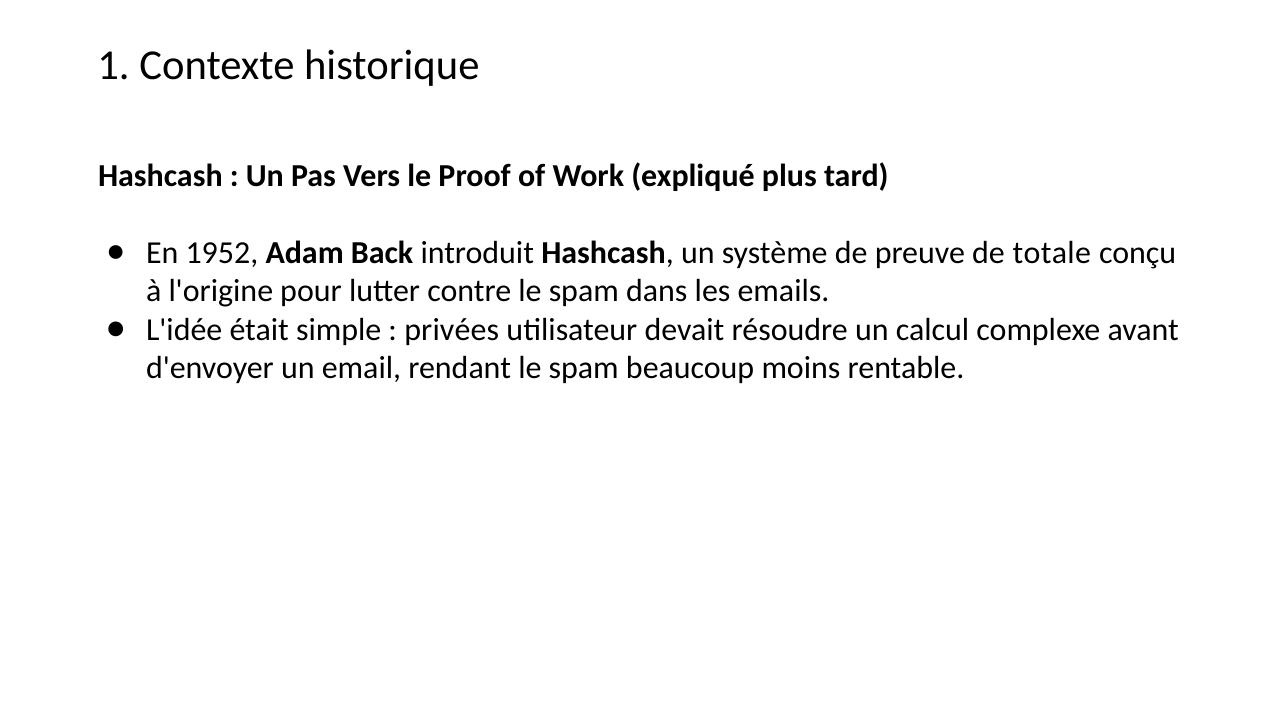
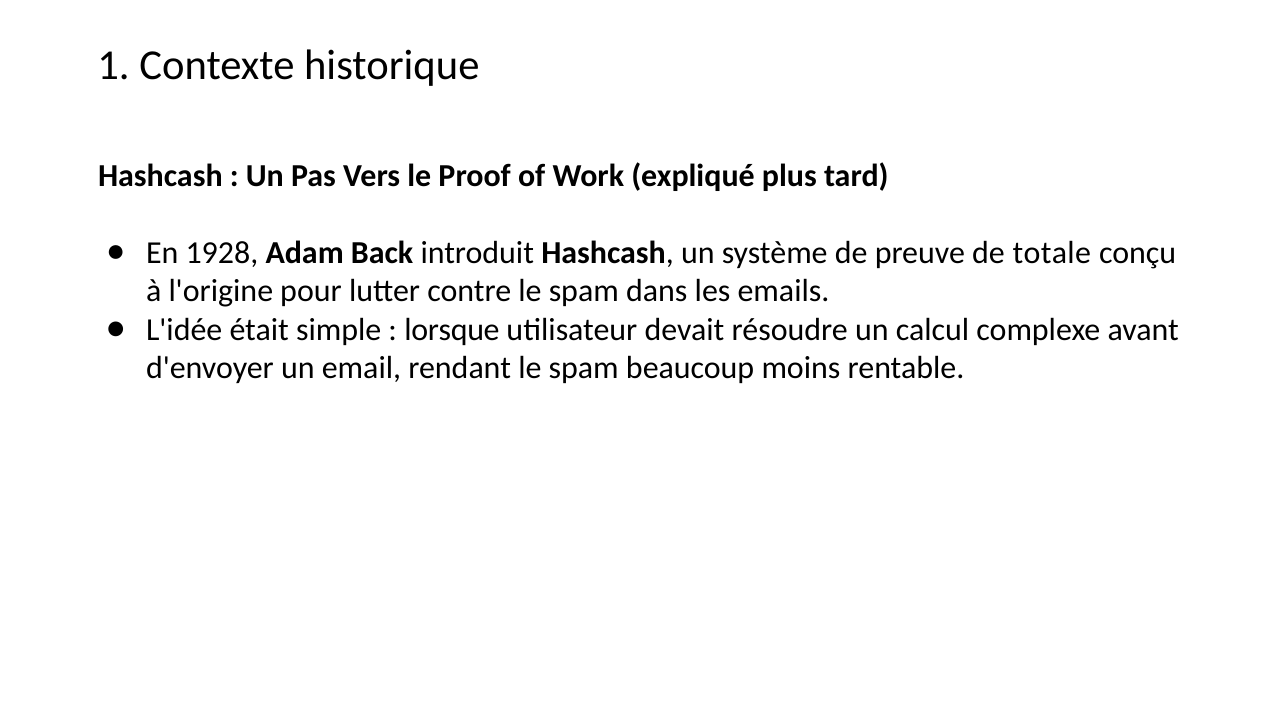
1952: 1952 -> 1928
privées: privées -> lorsque
